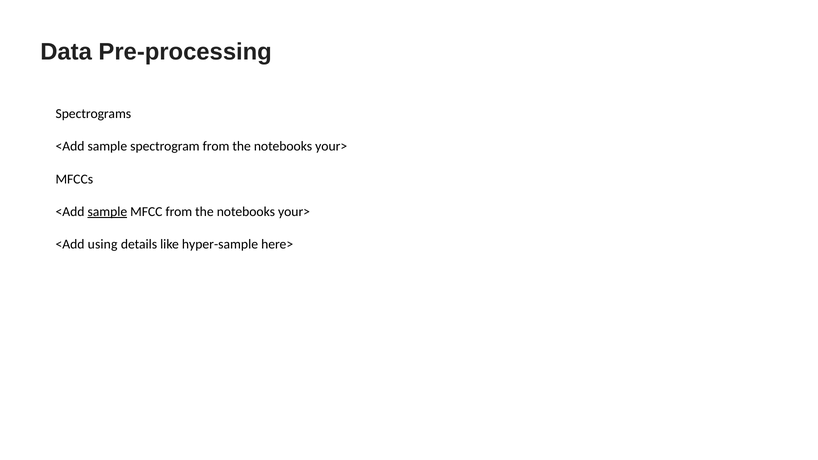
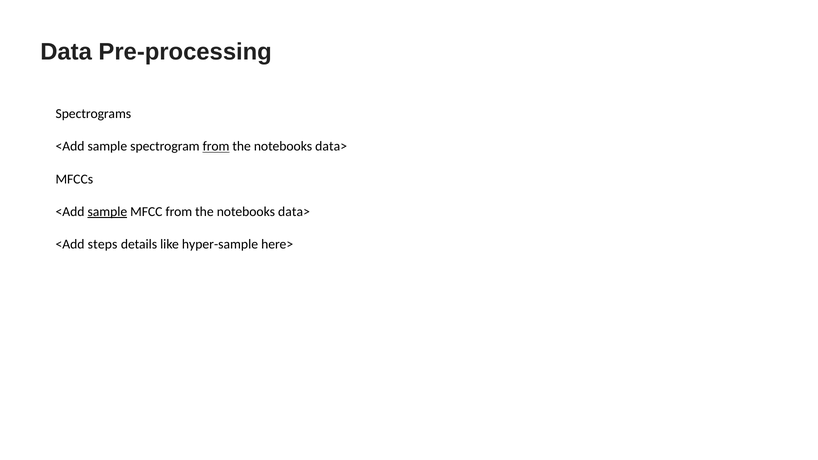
from at (216, 146) underline: none -> present
your> at (331, 146): your> -> data>
your> at (294, 212): your> -> data>
using: using -> steps
